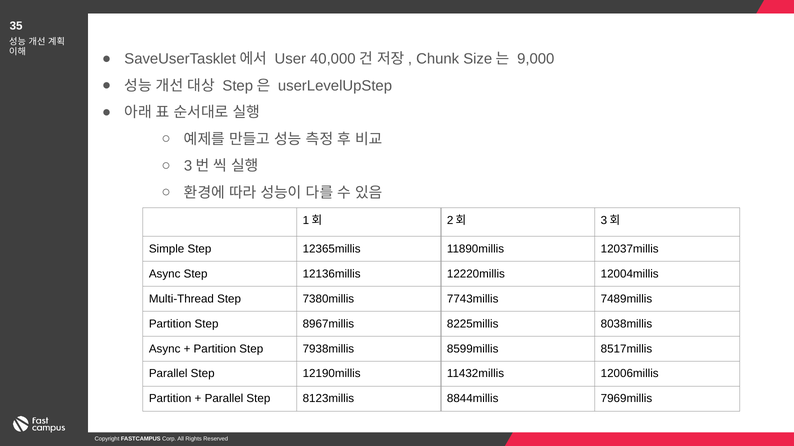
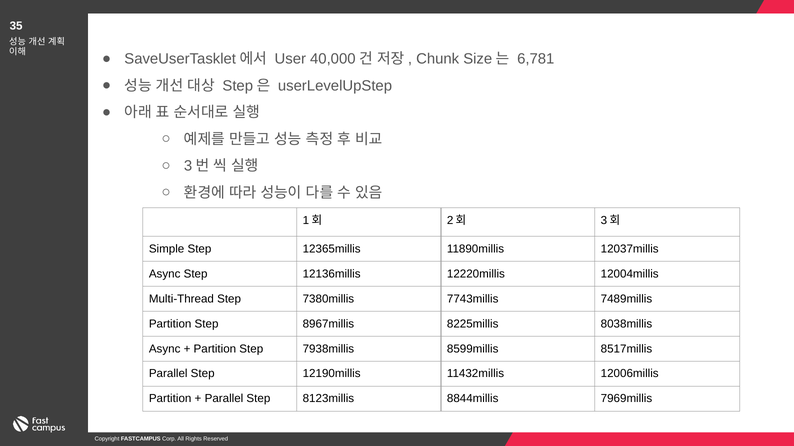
9,000: 9,000 -> 6,781
